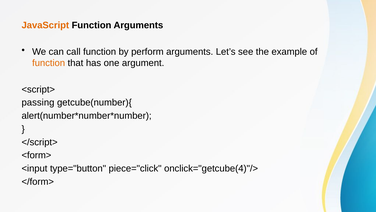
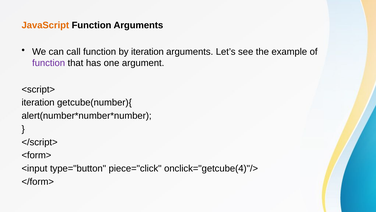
by perform: perform -> iteration
function at (49, 63) colour: orange -> purple
passing at (38, 102): passing -> iteration
